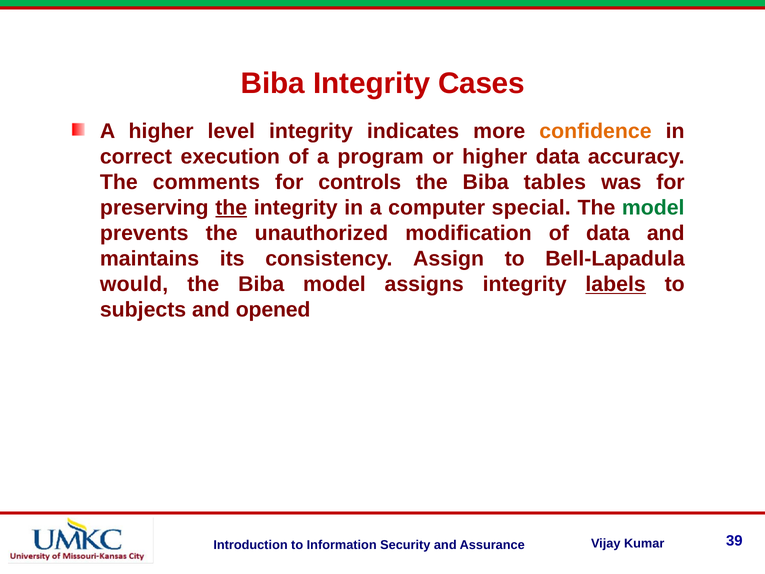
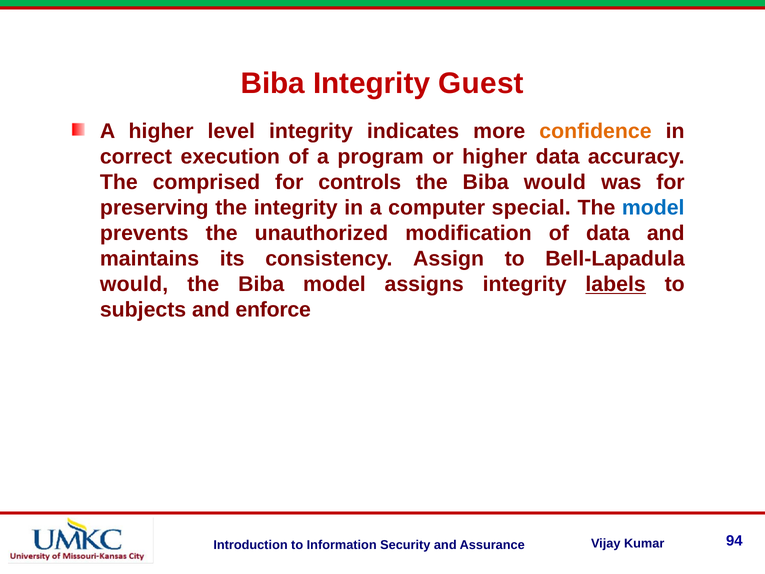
Cases: Cases -> Guest
comments: comments -> comprised
Biba tables: tables -> would
the at (231, 208) underline: present -> none
model at (653, 208) colour: green -> blue
opened: opened -> enforce
39: 39 -> 94
